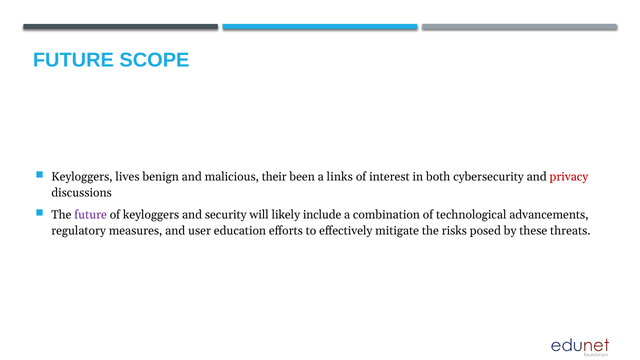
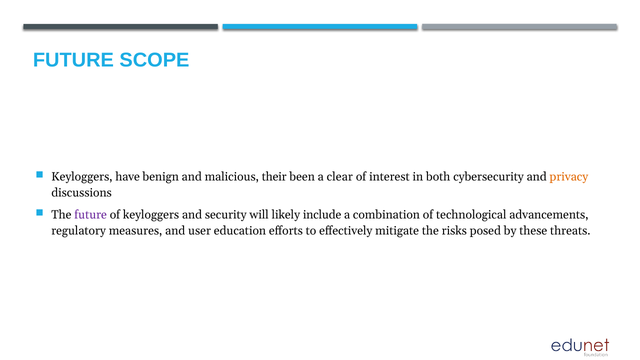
lives: lives -> have
links: links -> clear
privacy colour: red -> orange
